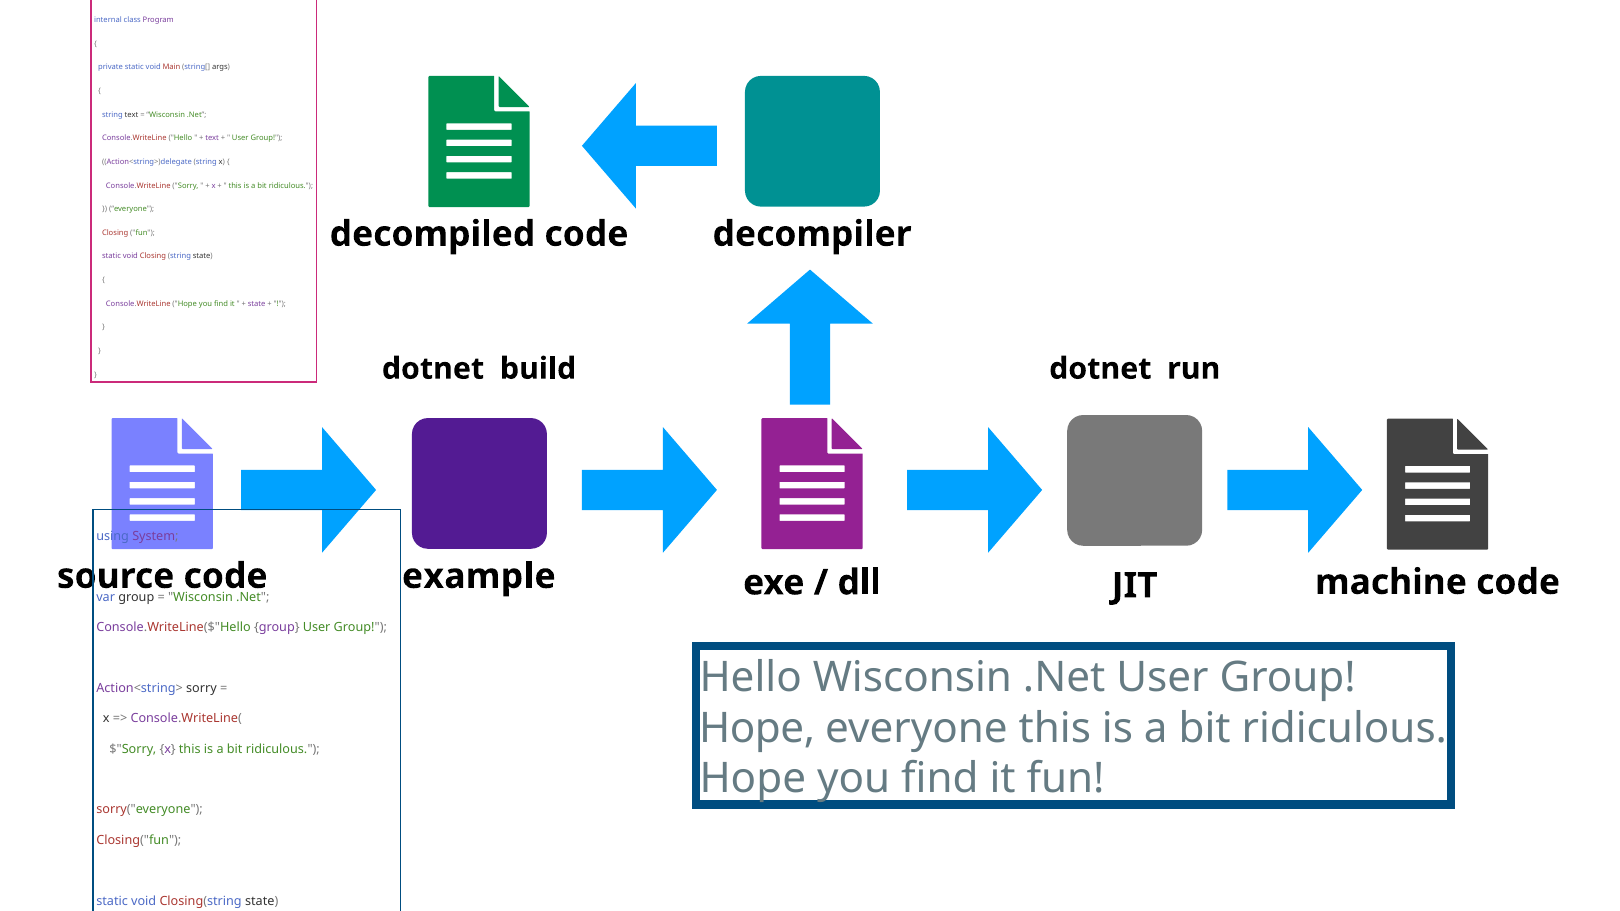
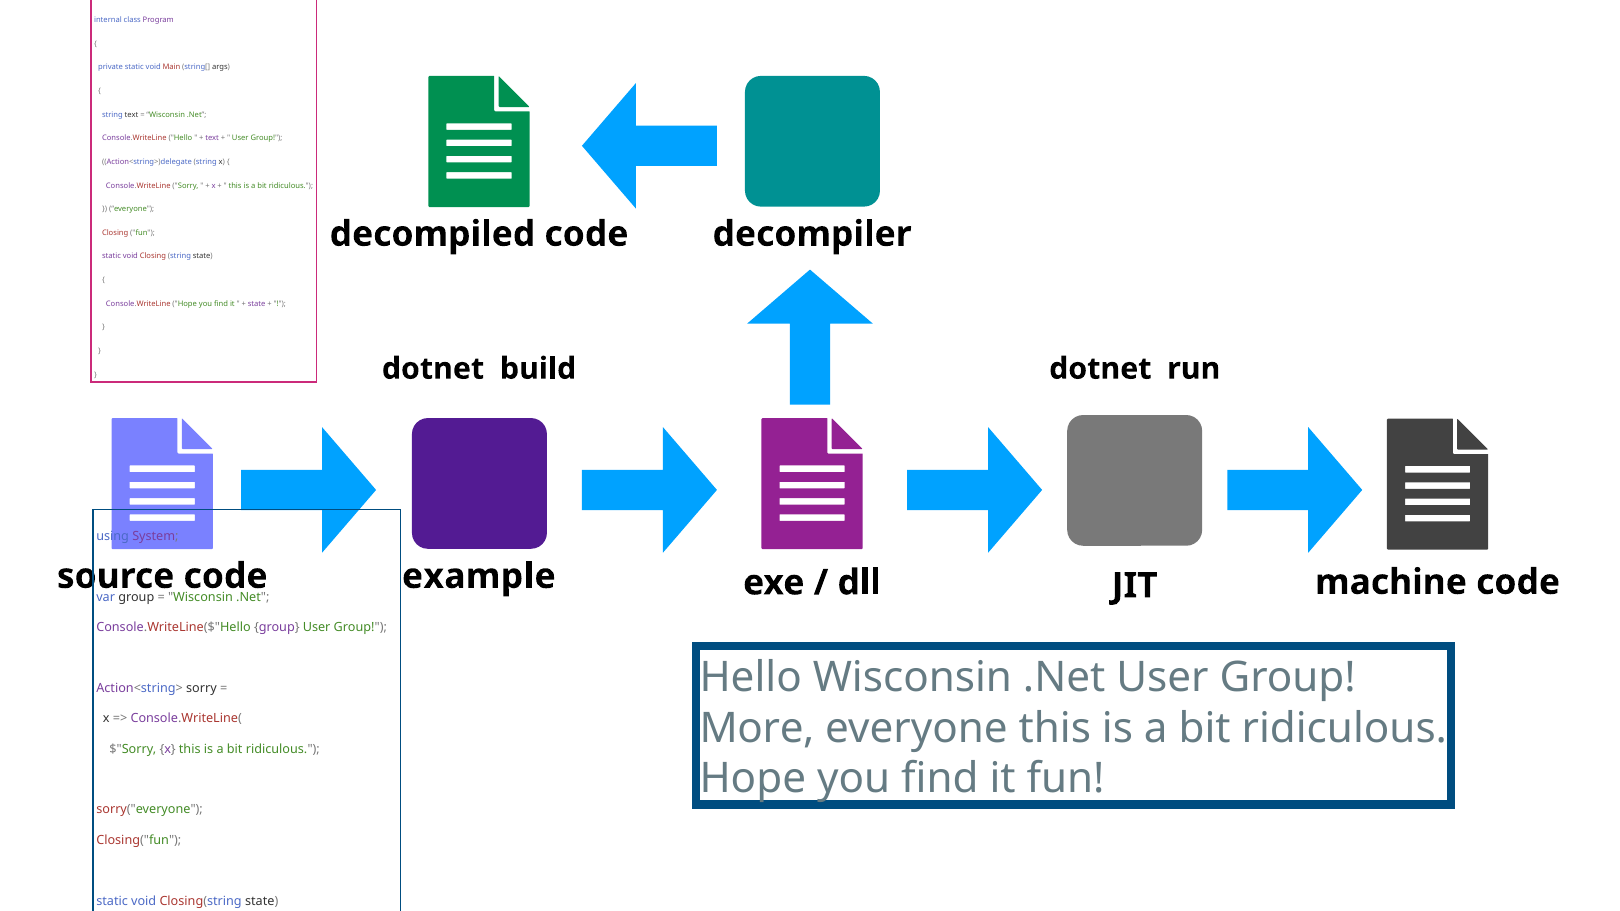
Hope at (757, 729): Hope -> More
